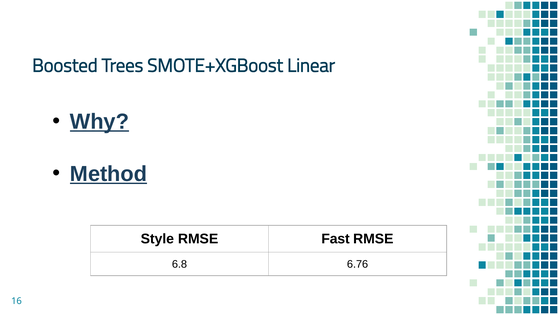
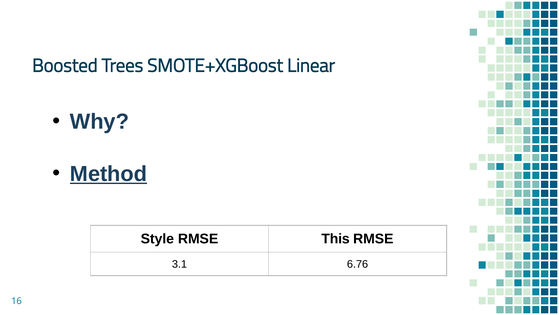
Why underline: present -> none
Fast: Fast -> This
6.8: 6.8 -> 3.1
